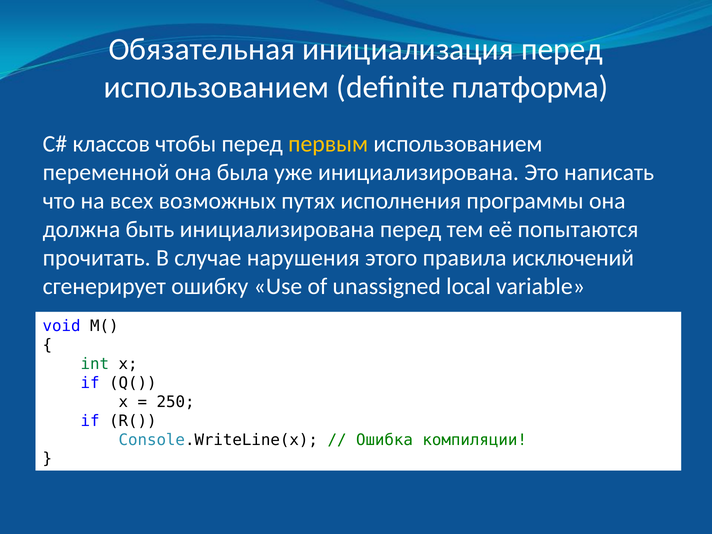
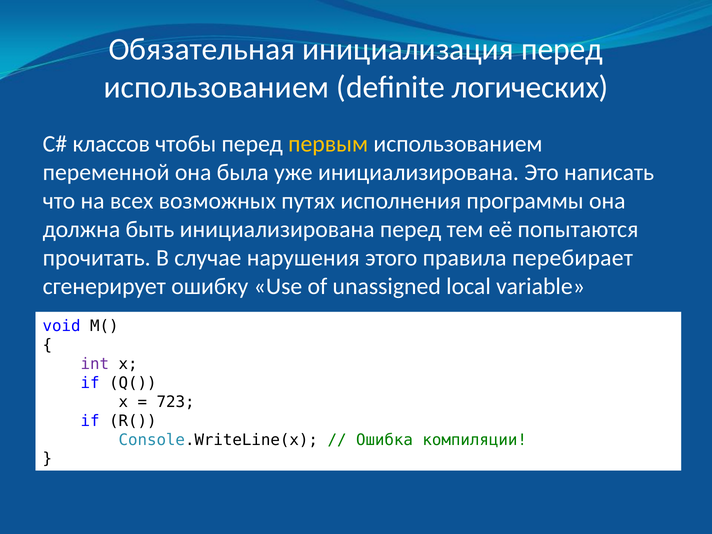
платформа: платформа -> логических
исключений: исключений -> перебирает
int colour: green -> purple
250: 250 -> 723
